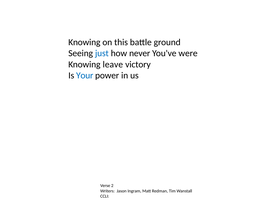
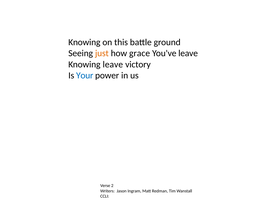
just colour: blue -> orange
never: never -> grace
You've were: were -> leave
